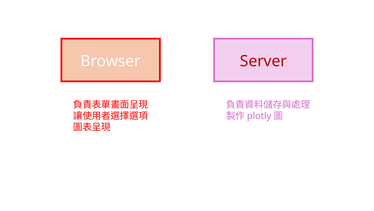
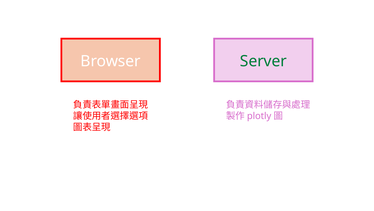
Server colour: red -> green
